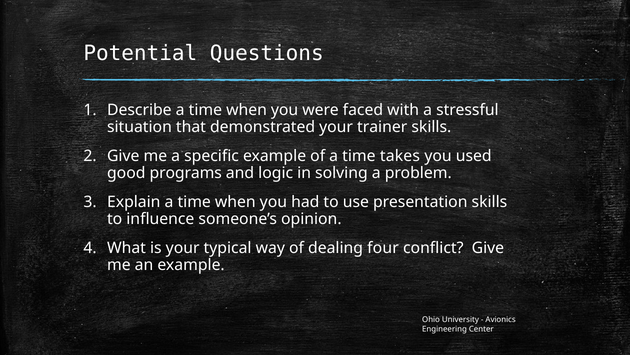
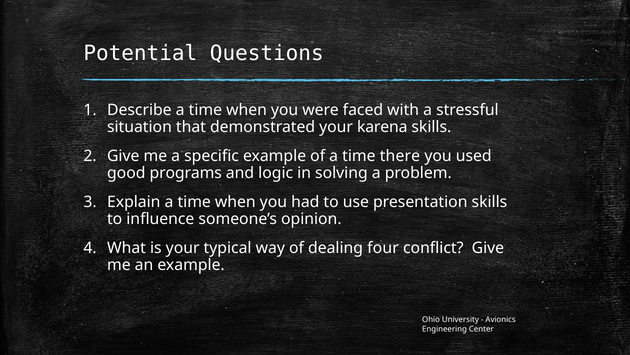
trainer: trainer -> karena
takes: takes -> there
